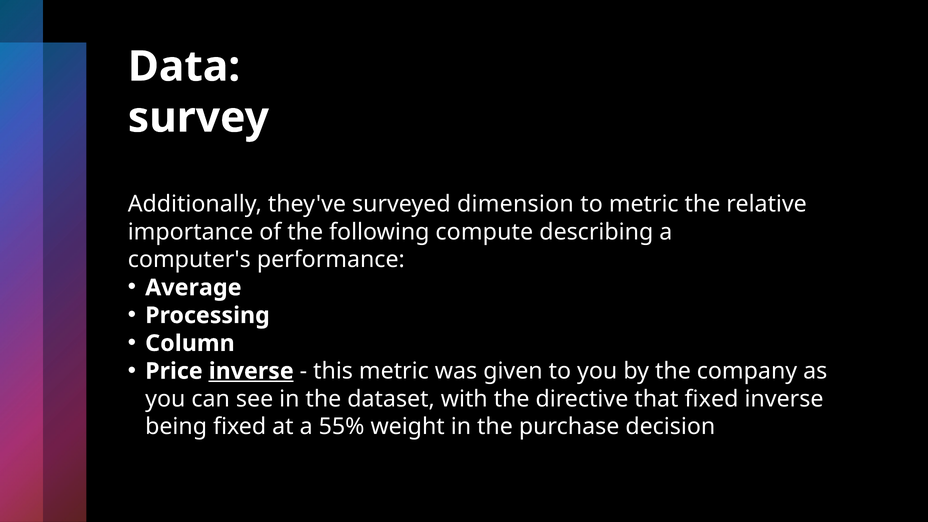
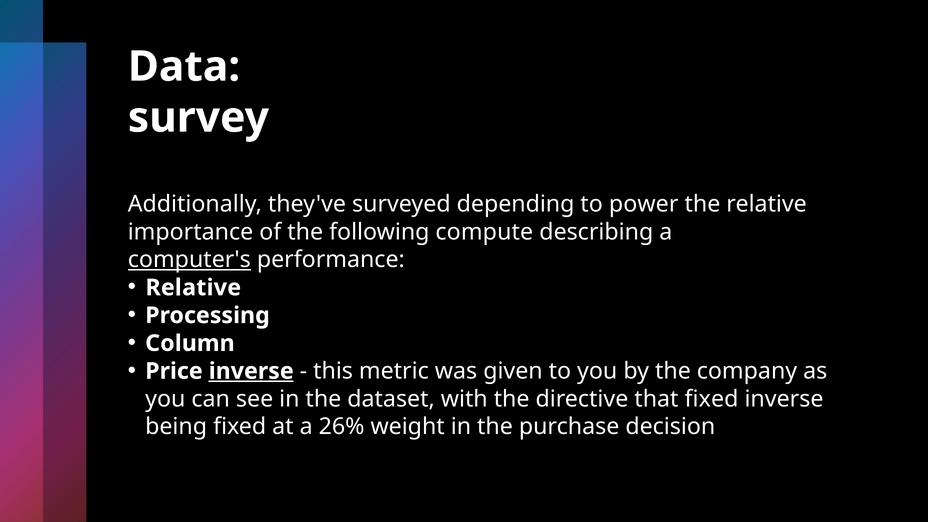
dimension: dimension -> depending
to metric: metric -> power
computer's underline: none -> present
Average at (193, 288): Average -> Relative
55%: 55% -> 26%
